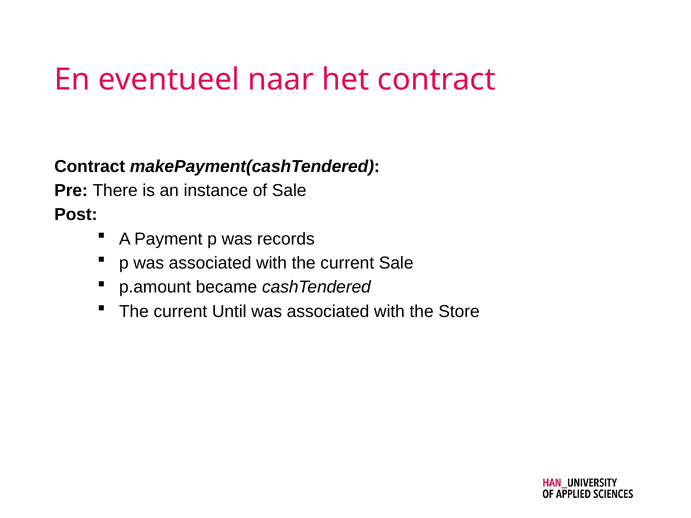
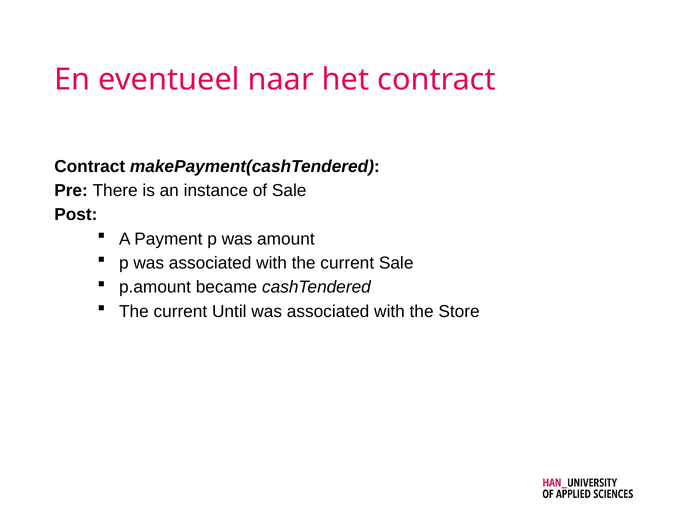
records: records -> amount
